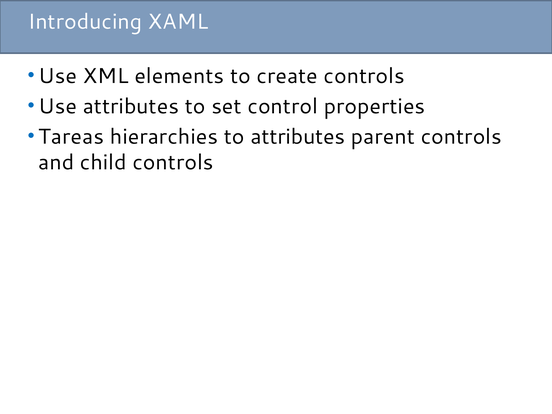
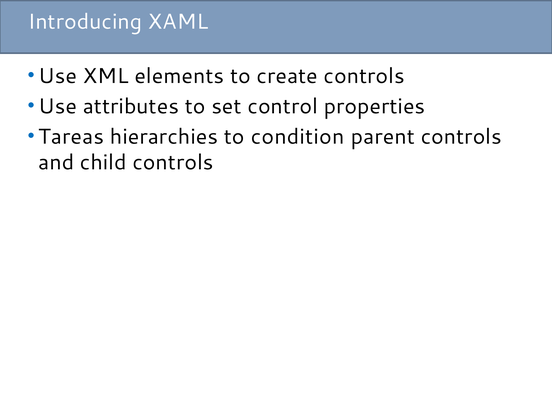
to attributes: attributes -> condition
